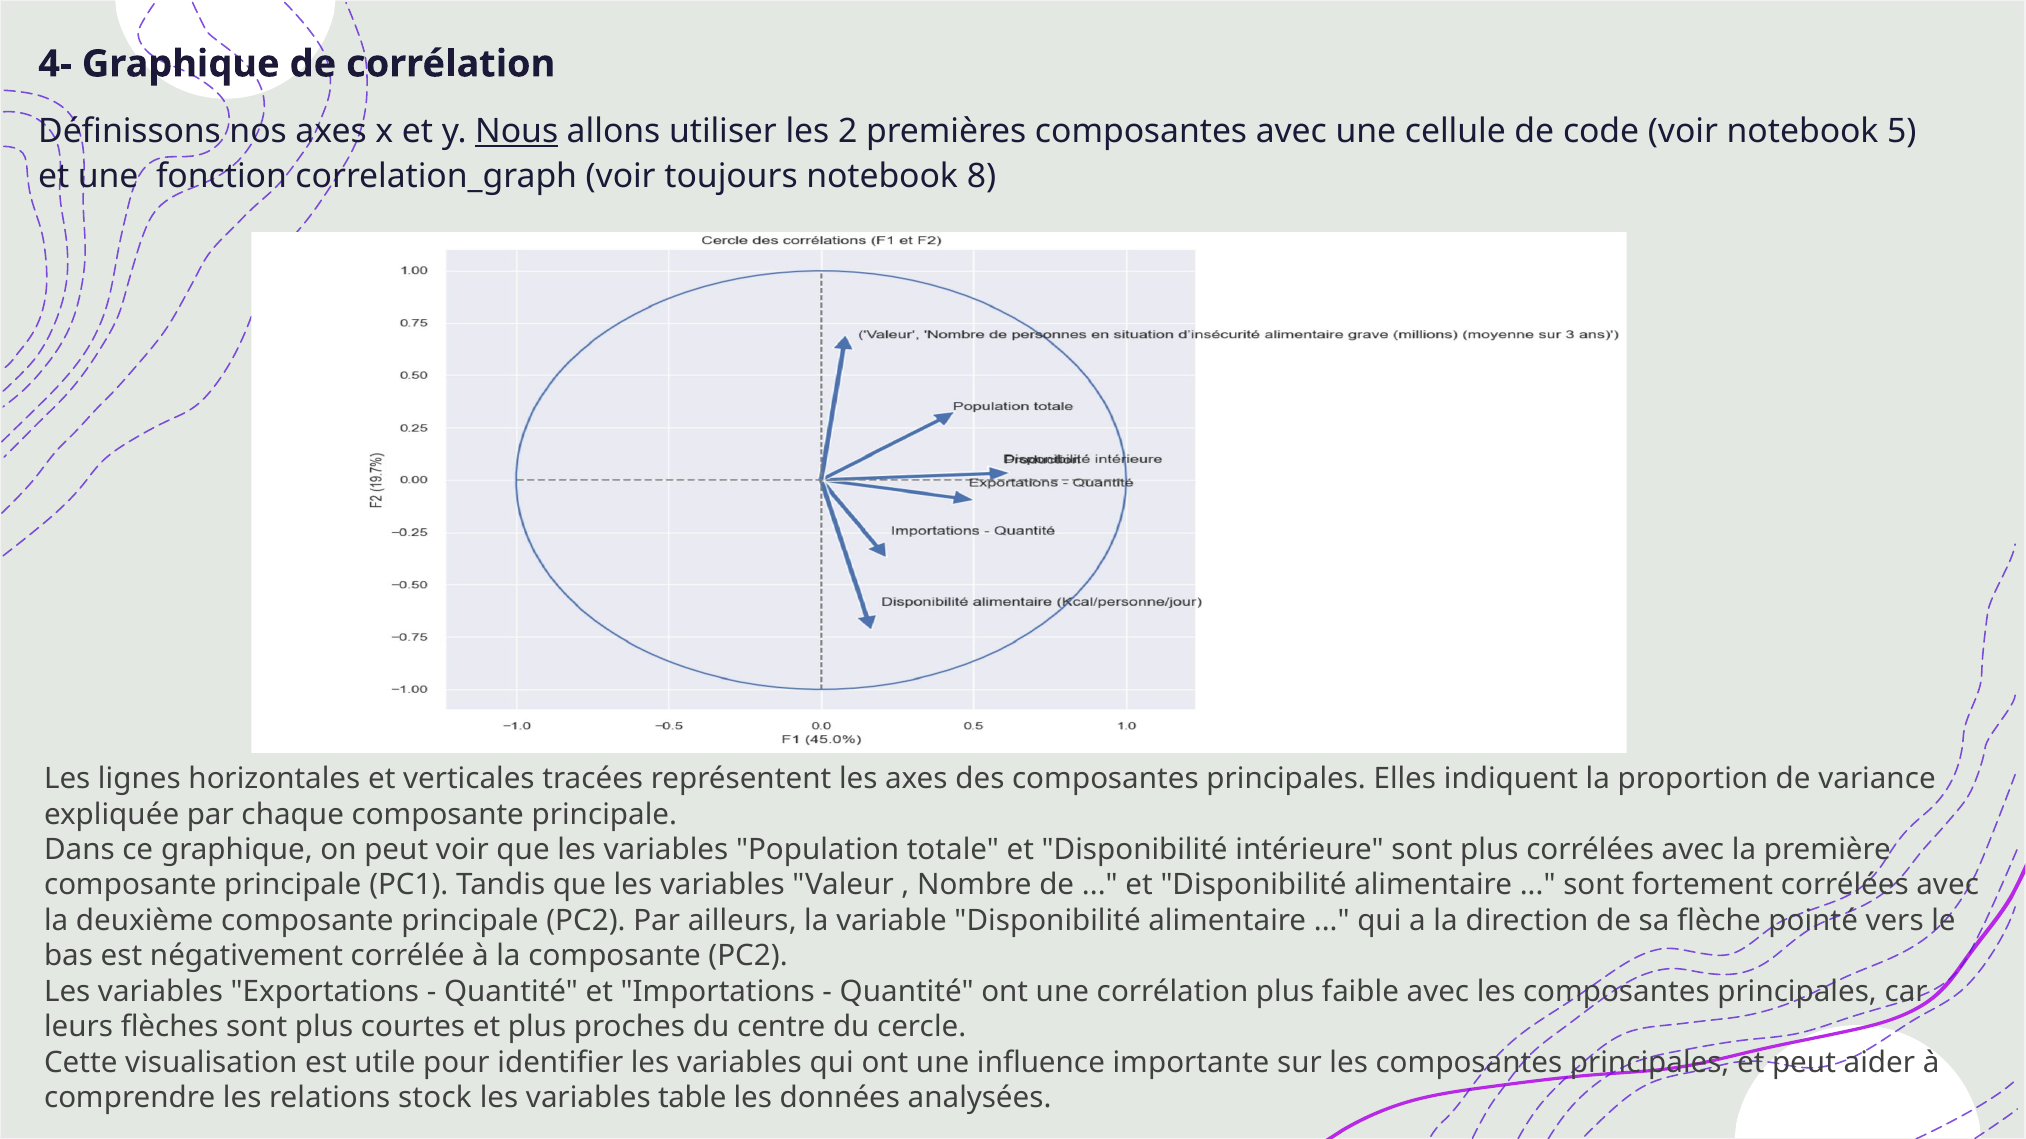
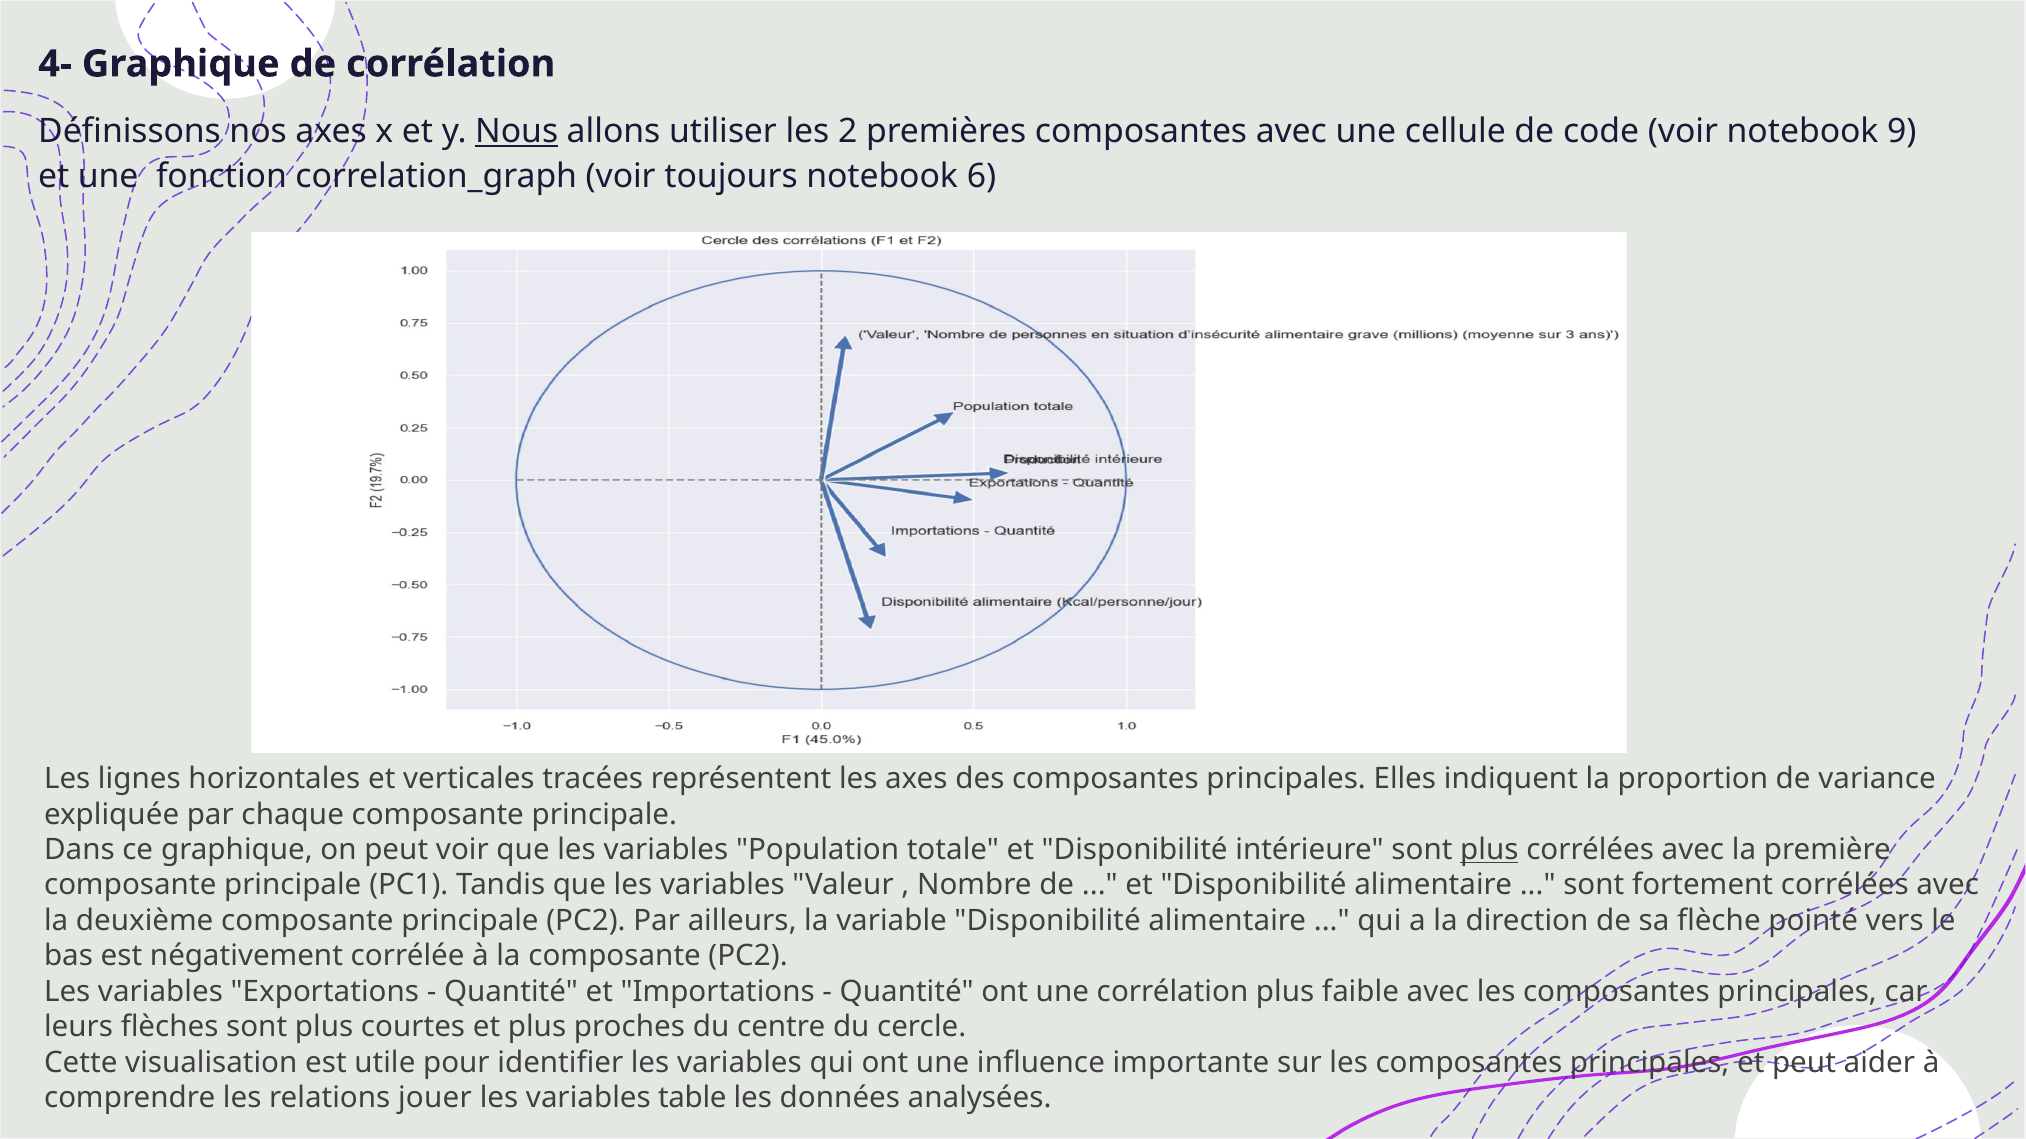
5: 5 -> 9
8: 8 -> 6
plus at (1489, 850) underline: none -> present
stock: stock -> jouer
